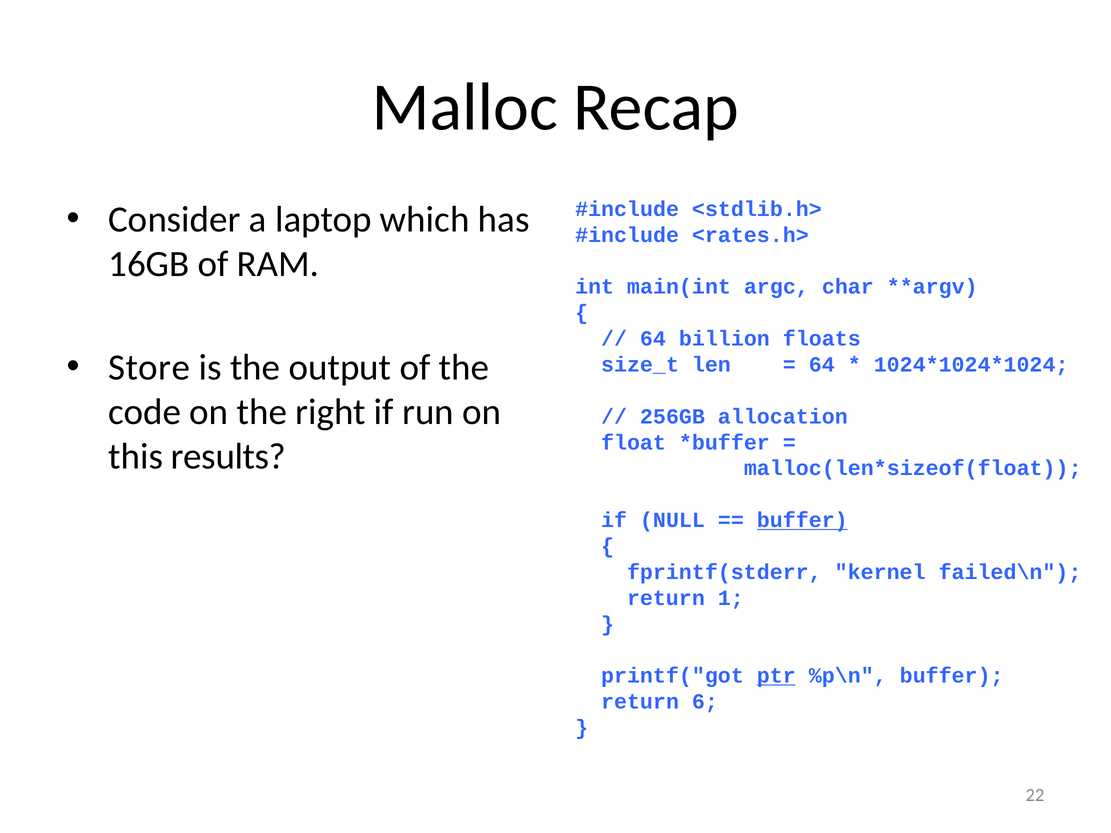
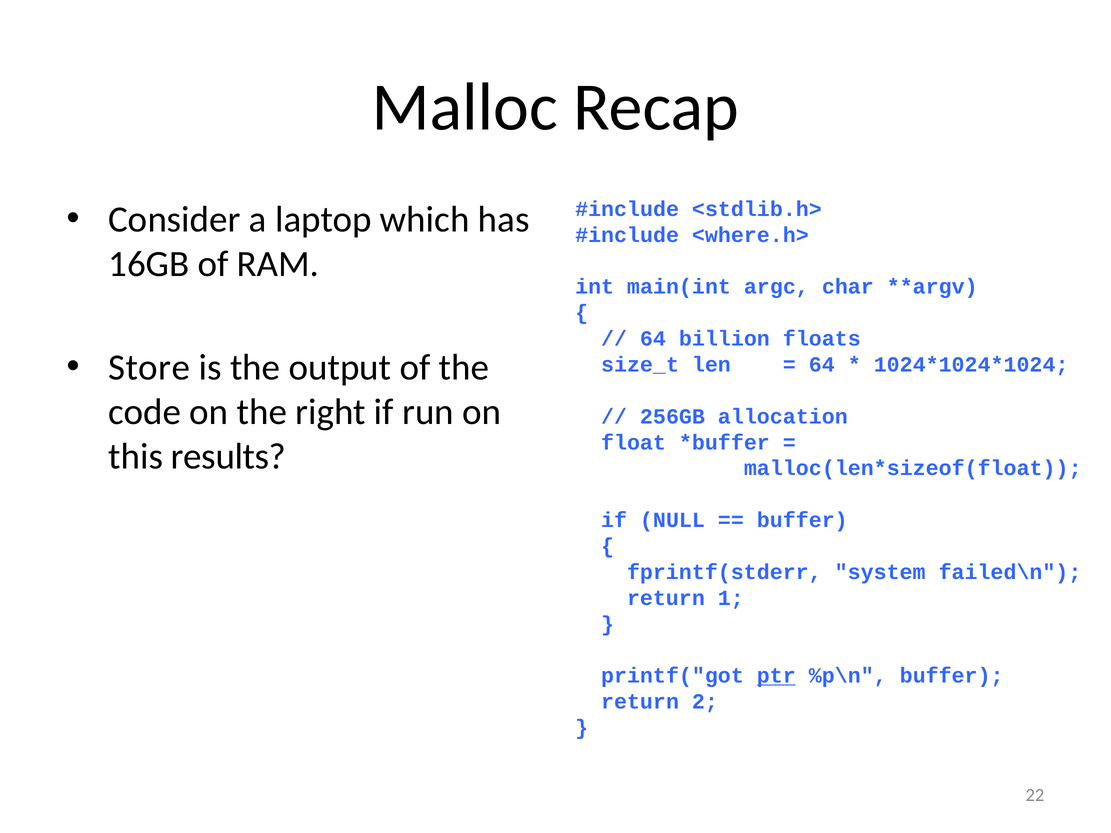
<rates.h>: <rates.h> -> <where.h>
buffer at (802, 520) underline: present -> none
kernel: kernel -> system
6: 6 -> 2
